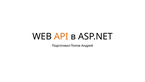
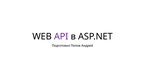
API colour: orange -> purple
